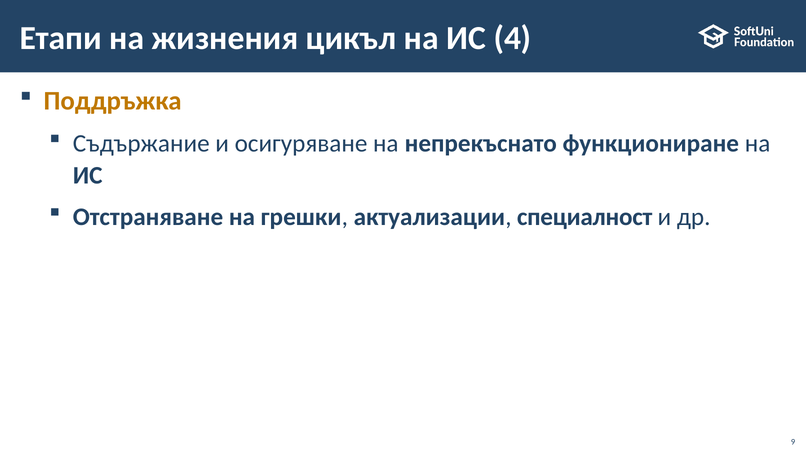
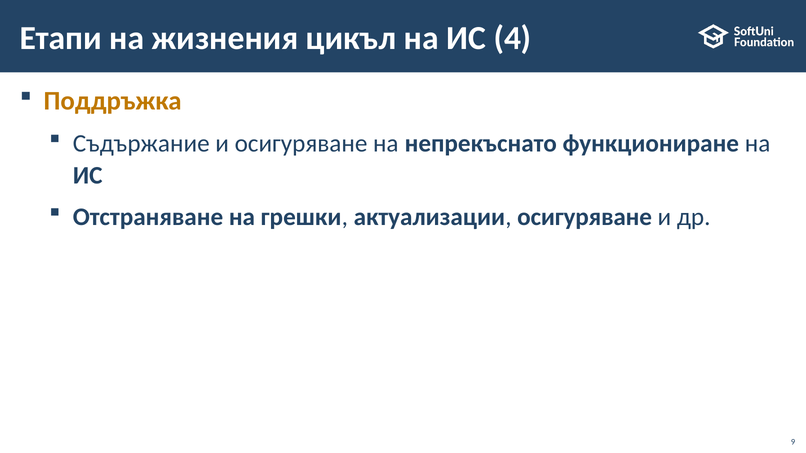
актуализации специалност: специалност -> осигуряване
